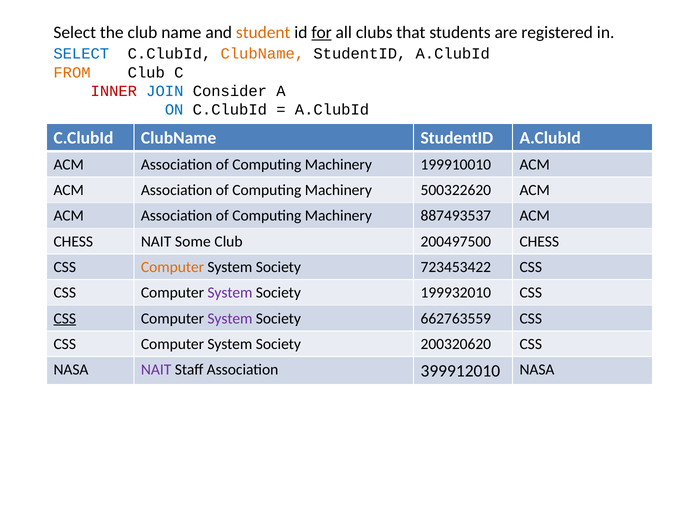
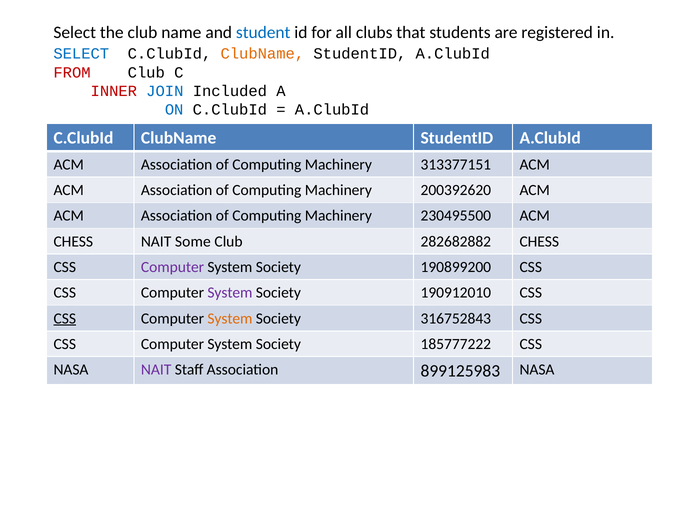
student colour: orange -> blue
for underline: present -> none
FROM colour: orange -> red
Consider: Consider -> Included
199910010: 199910010 -> 313377151
500322620: 500322620 -> 200392620
887493537: 887493537 -> 230495500
200497500: 200497500 -> 282682882
Computer at (173, 267) colour: orange -> purple
723453422: 723453422 -> 190899200
199932010: 199932010 -> 190912010
System at (230, 319) colour: purple -> orange
662763559: 662763559 -> 316752843
200320620: 200320620 -> 185777222
399912010: 399912010 -> 899125983
